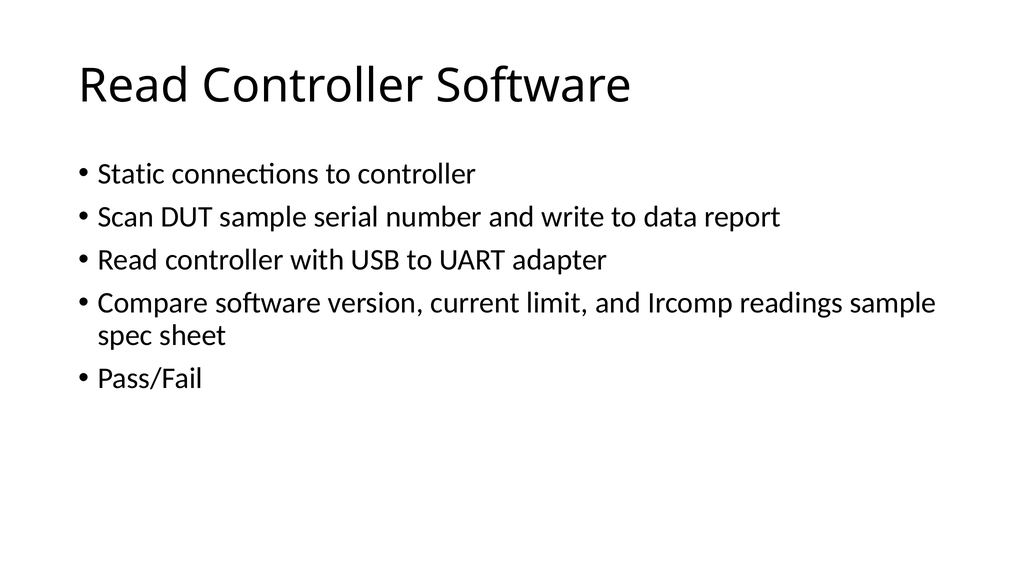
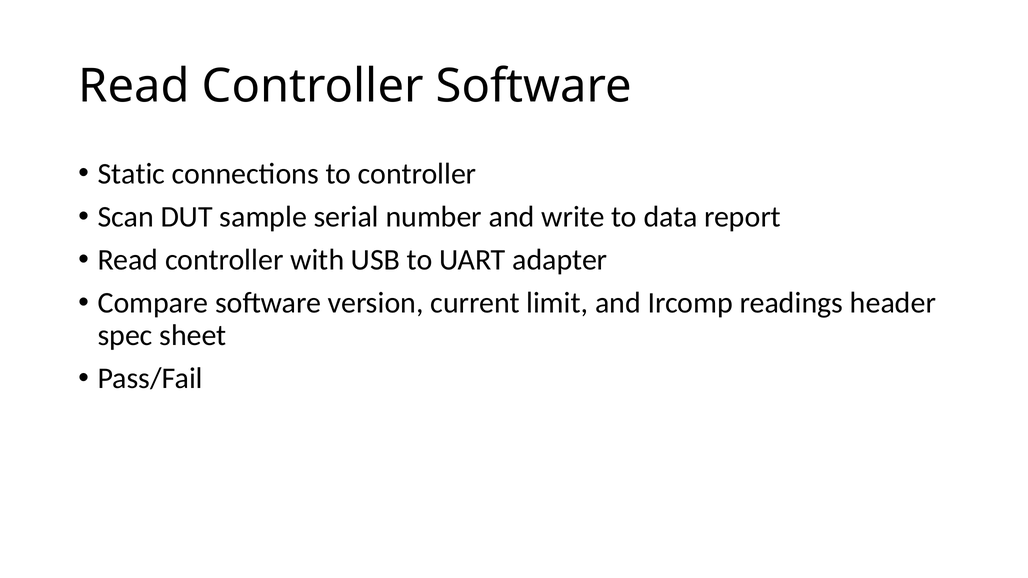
readings sample: sample -> header
